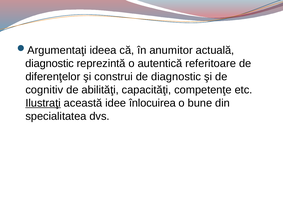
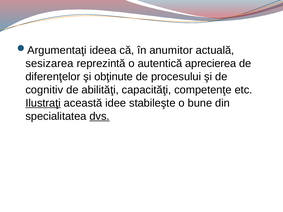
diagnostic at (50, 63): diagnostic -> sesizarea
referitoare: referitoare -> aprecierea
construi: construi -> obţinute
de diagnostic: diagnostic -> procesului
înlocuirea: înlocuirea -> stabileşte
dvs underline: none -> present
